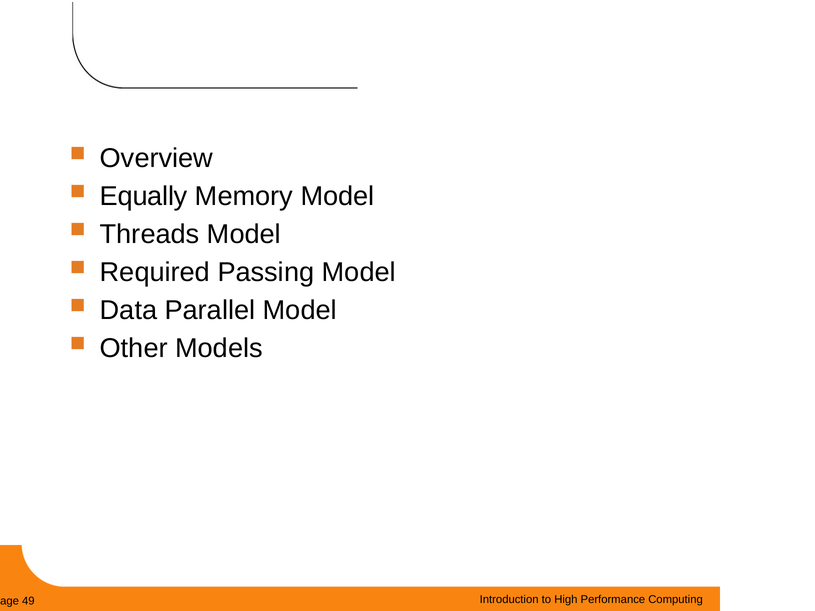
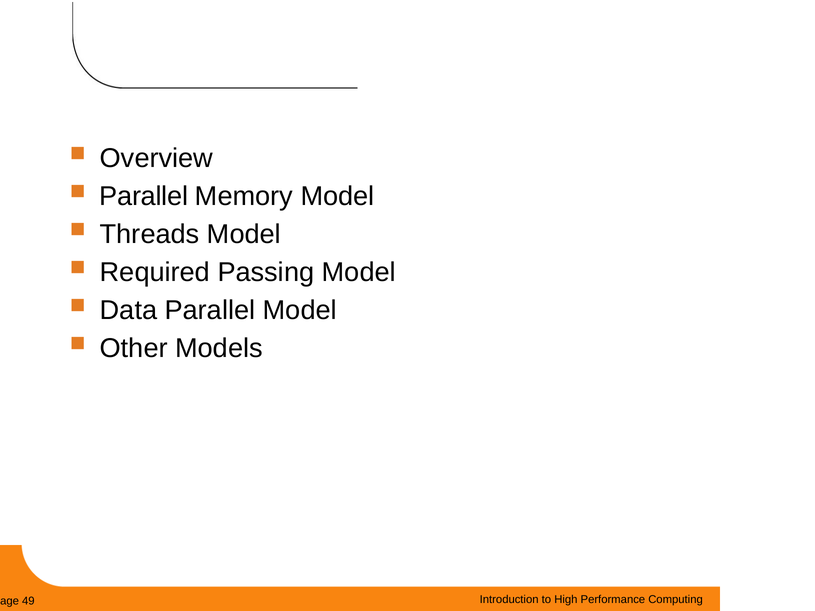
Equally at (144, 196): Equally -> Parallel
